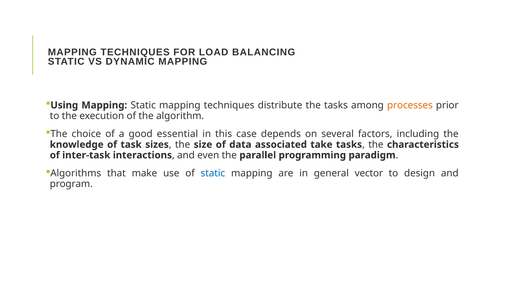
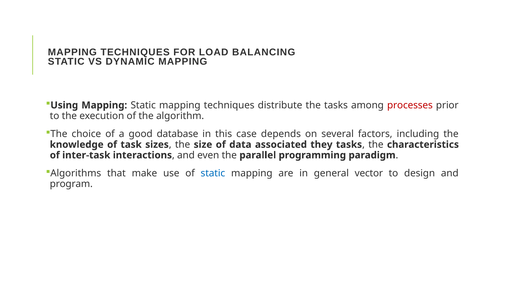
processes colour: orange -> red
essential: essential -> database
take: take -> they
